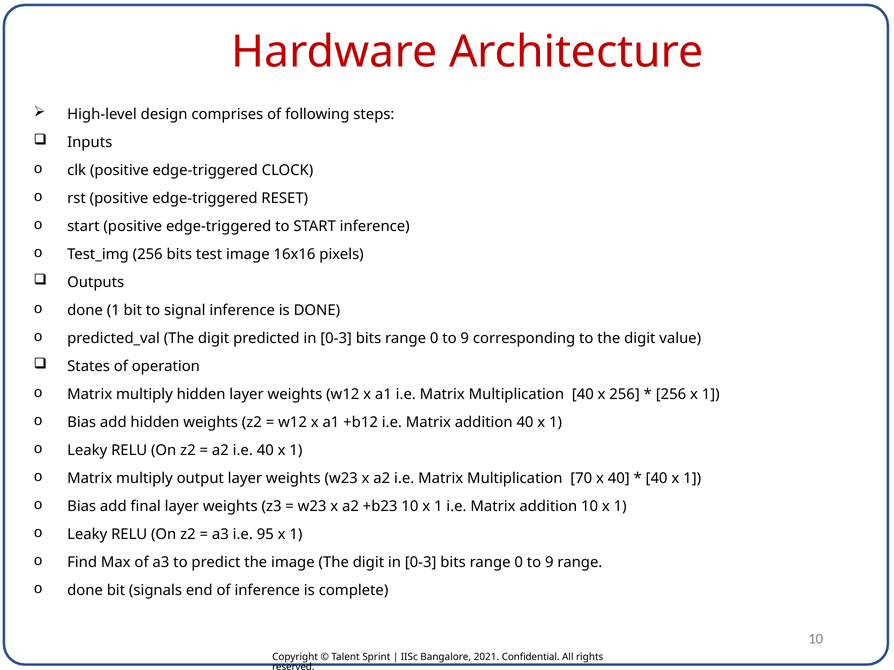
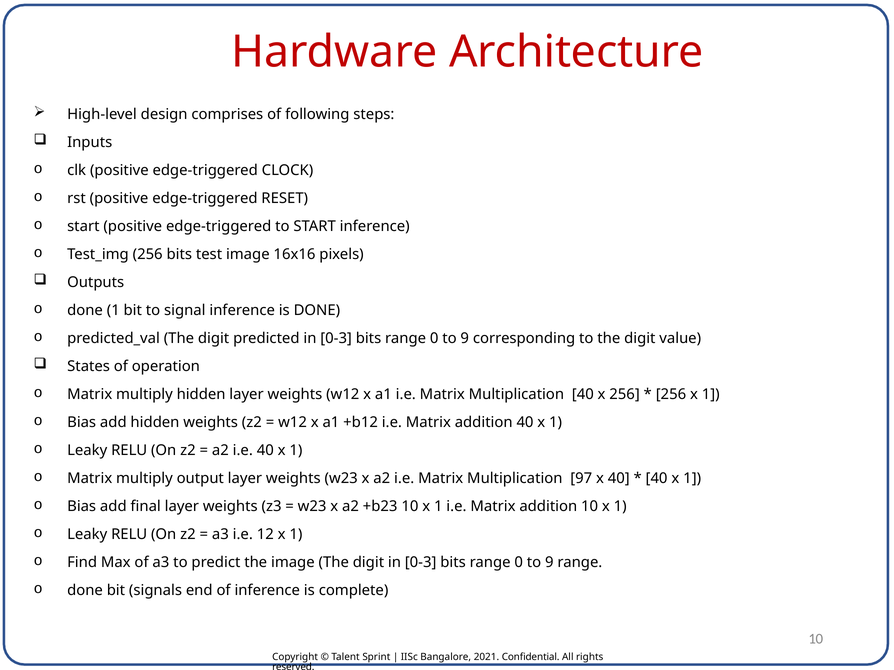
70: 70 -> 97
95: 95 -> 12
